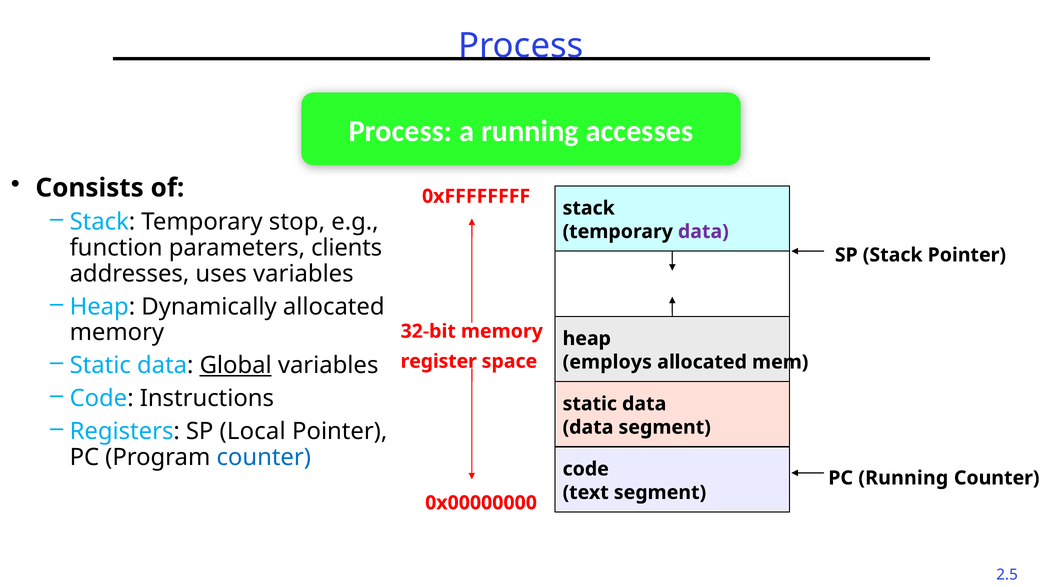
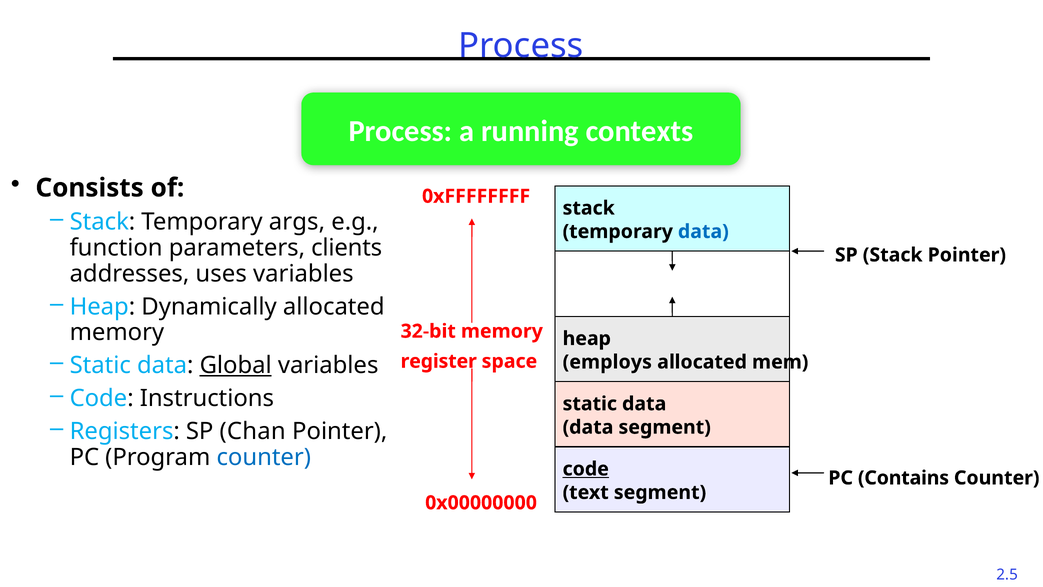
accesses: accesses -> contexts
stop: stop -> args
data at (703, 231) colour: purple -> blue
Local: Local -> Chan
code at (586, 469) underline: none -> present
PC Running: Running -> Contains
